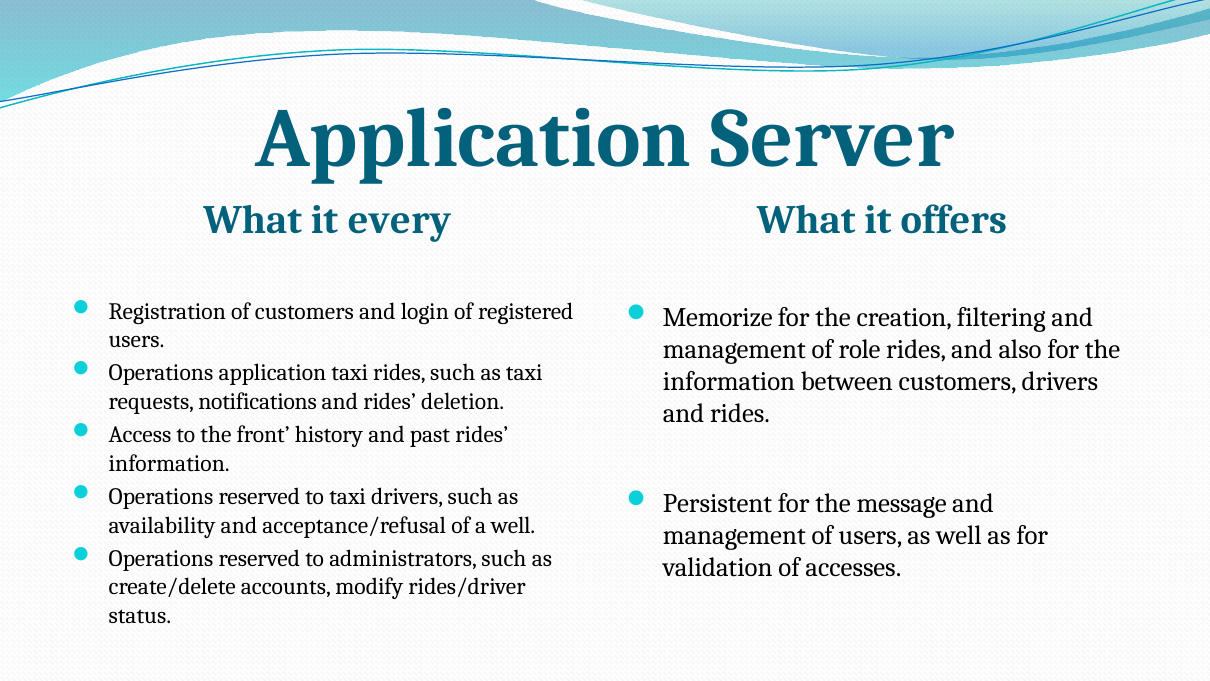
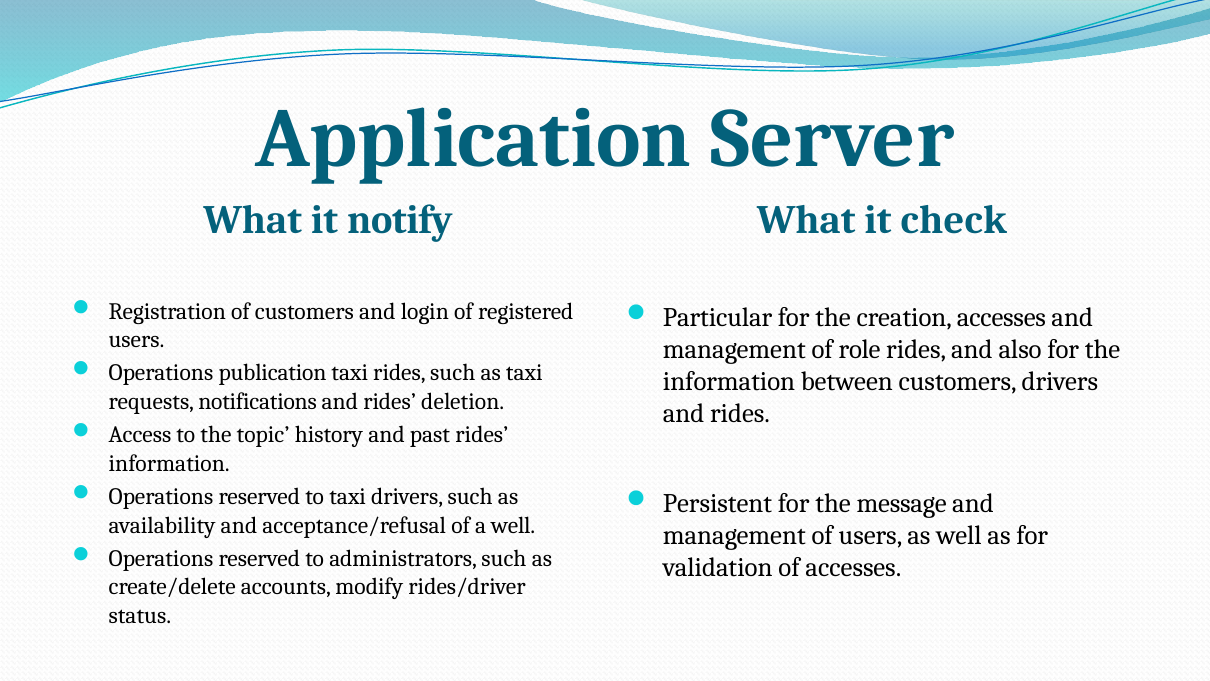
every: every -> notify
offers: offers -> check
Memorize: Memorize -> Particular
creation filtering: filtering -> accesses
Operations application: application -> publication
front: front -> topic
